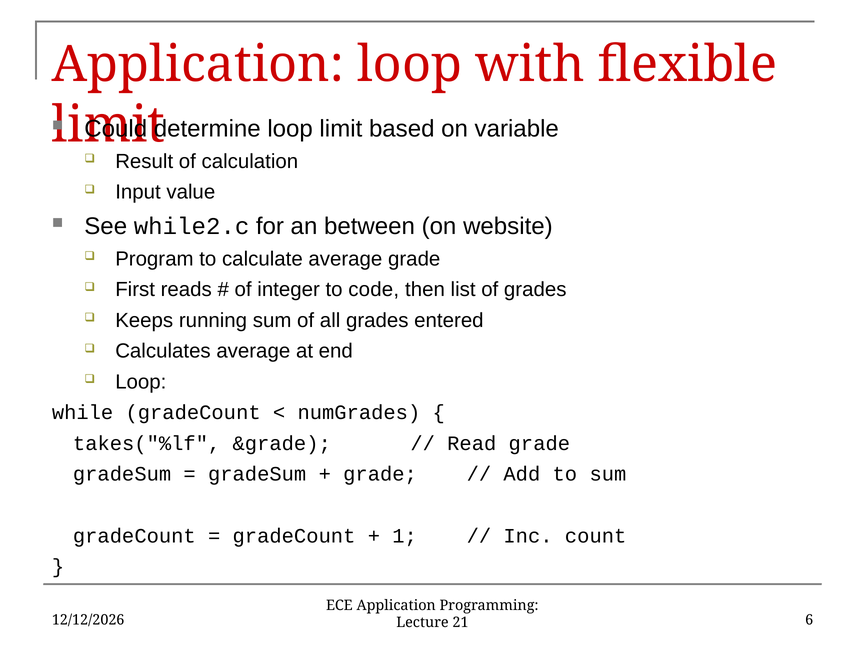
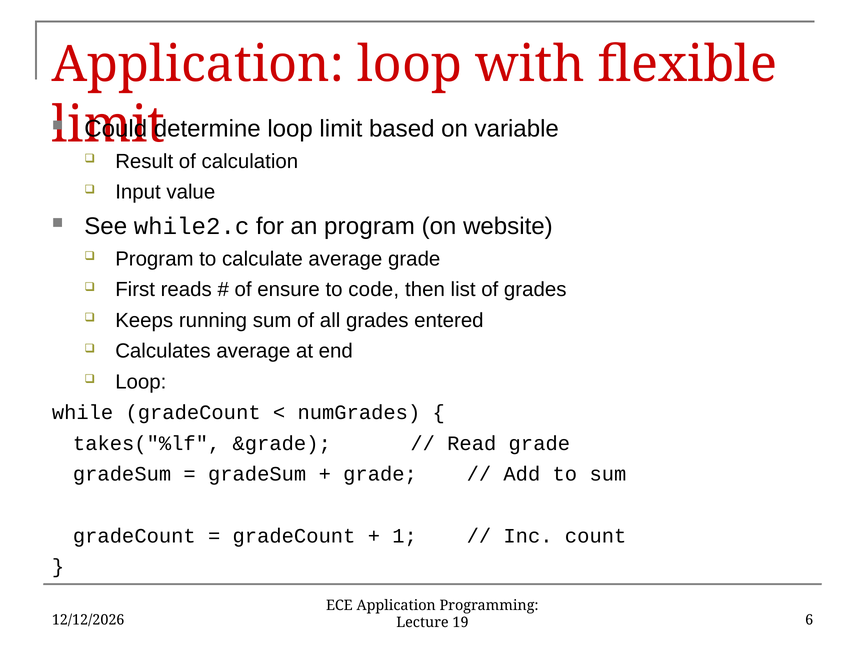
an between: between -> program
integer: integer -> ensure
21: 21 -> 19
